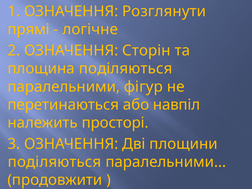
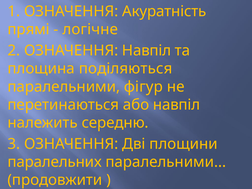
Розглянути: Розглянути -> Акуратність
ОЗНАЧЕННЯ Сторін: Сторін -> Навпіл
просторі: просторі -> середню
поділяються at (54, 162): поділяються -> паралельних
